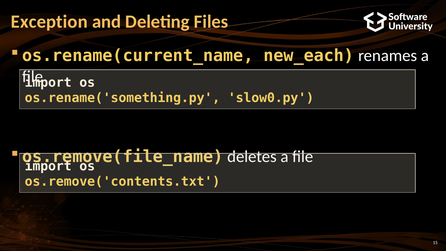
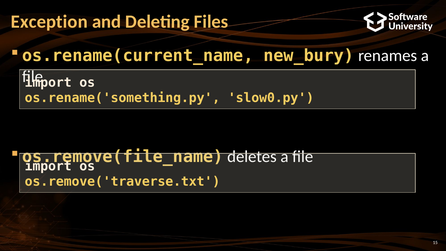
new_each: new_each -> new_bury
os.remove('contents.txt: os.remove('contents.txt -> os.remove('traverse.txt
